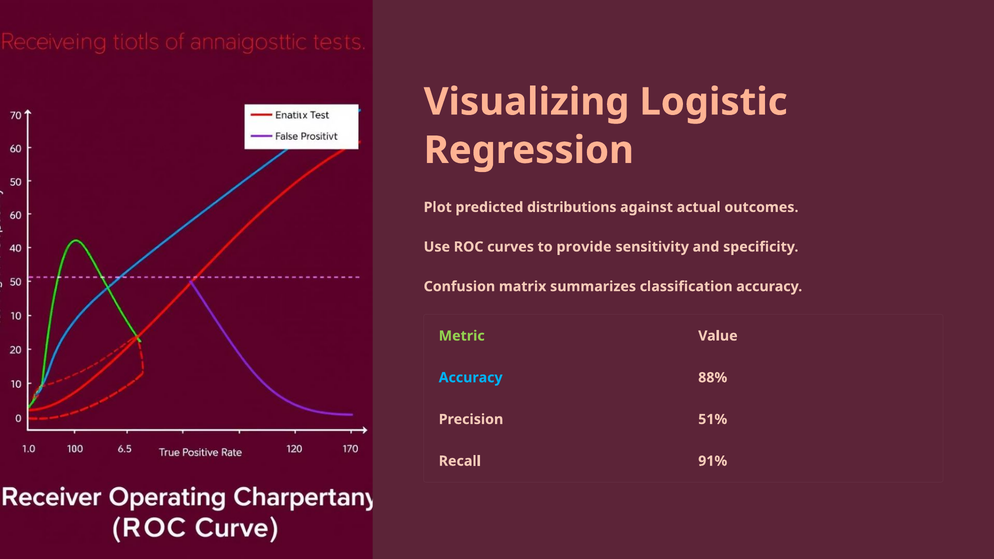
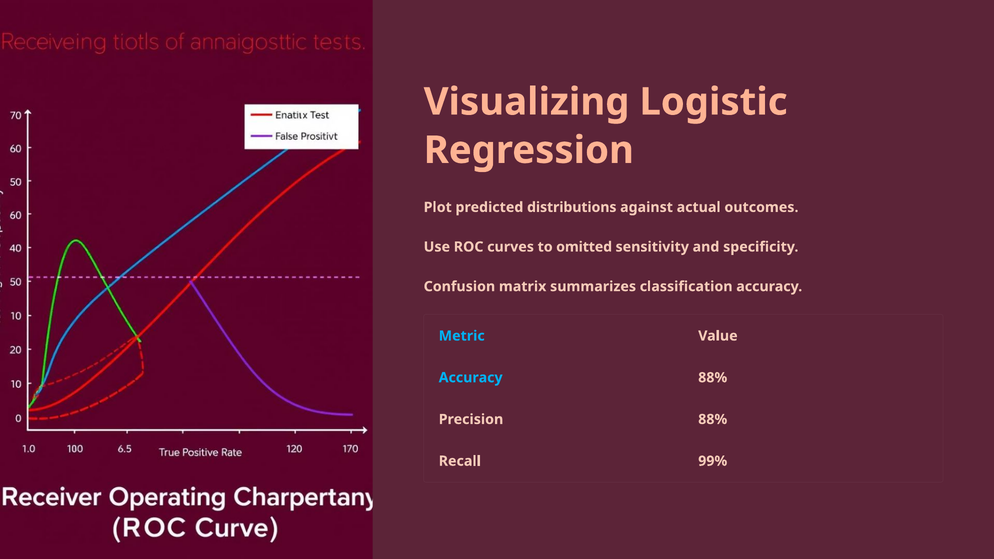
provide: provide -> omitted
Metric colour: light green -> light blue
Precision 51%: 51% -> 88%
91%: 91% -> 99%
